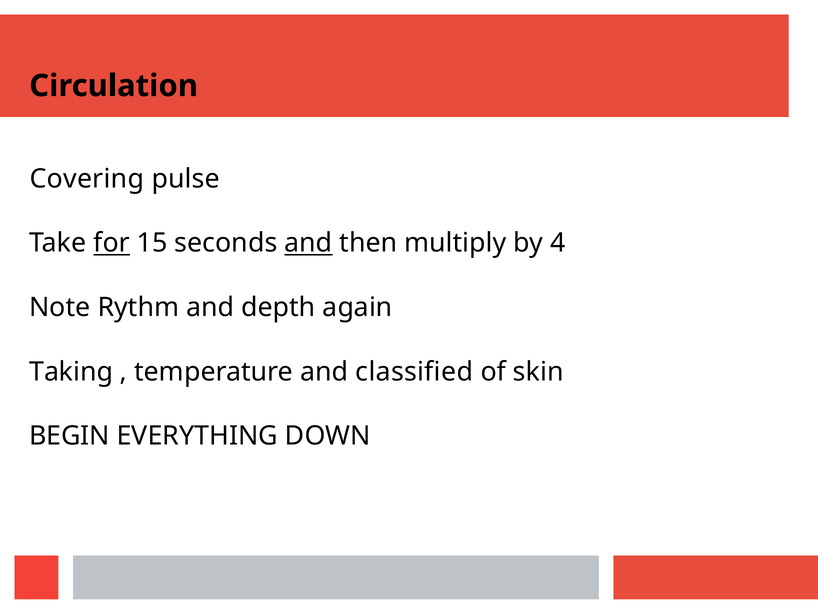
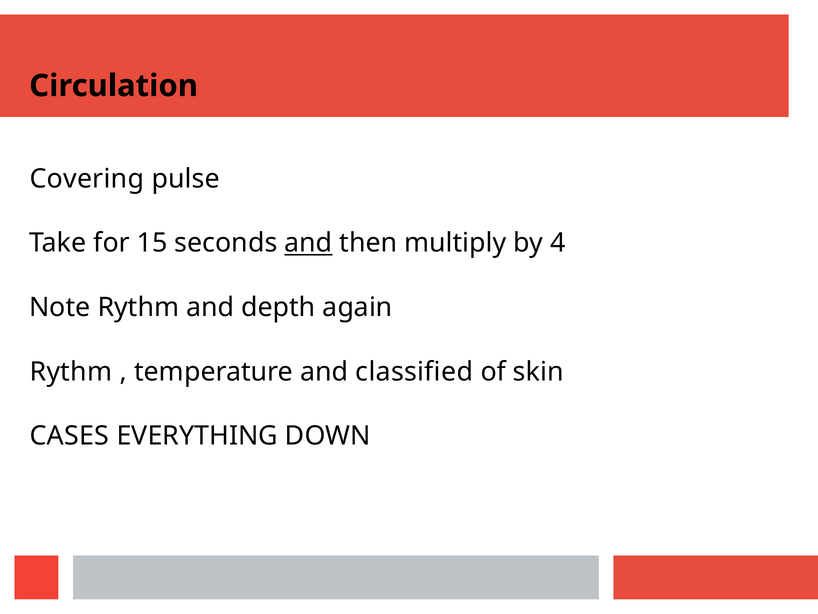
for underline: present -> none
Taking at (71, 371): Taking -> Rythm
BEGIN: BEGIN -> CASES
